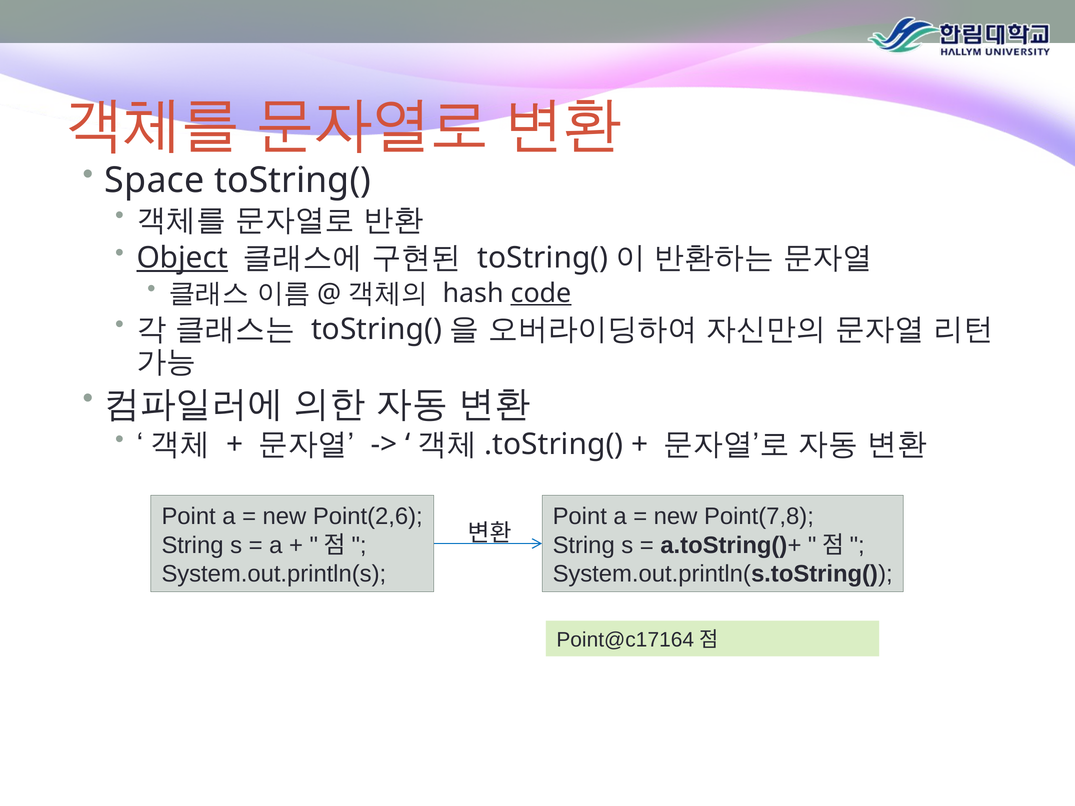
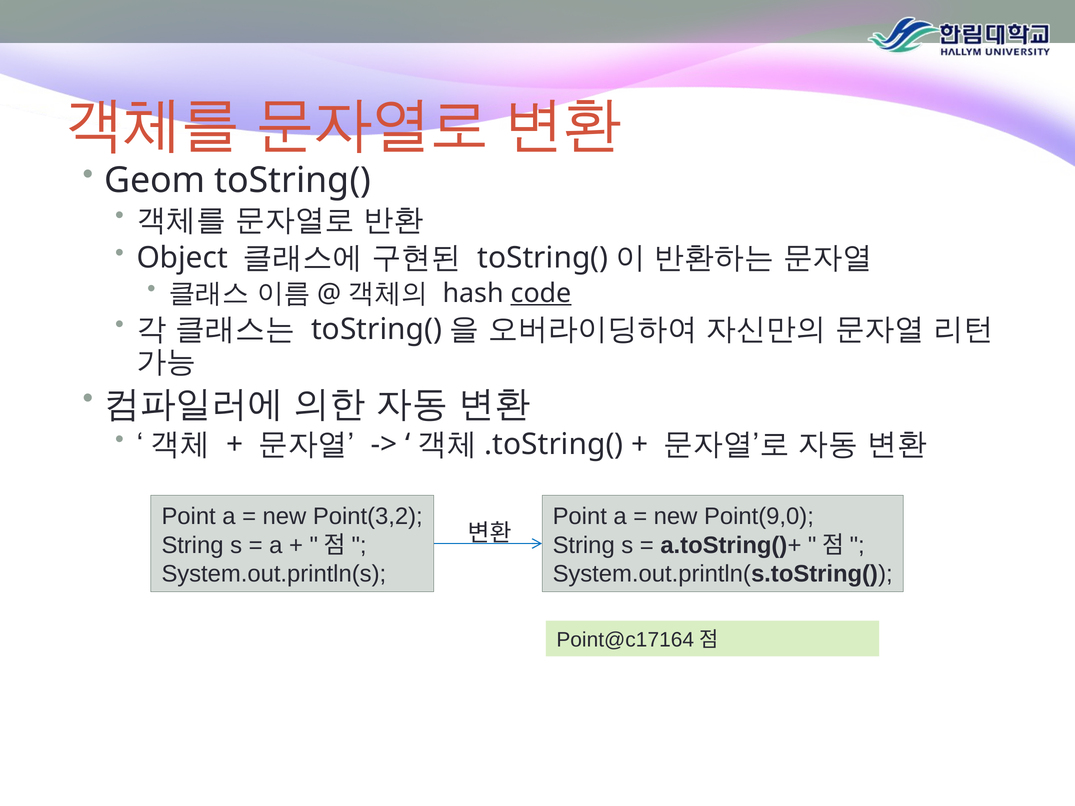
Space: Space -> Geom
Object underline: present -> none
Point(2,6: Point(2,6 -> Point(3,2
Point(7,8: Point(7,8 -> Point(9,0
